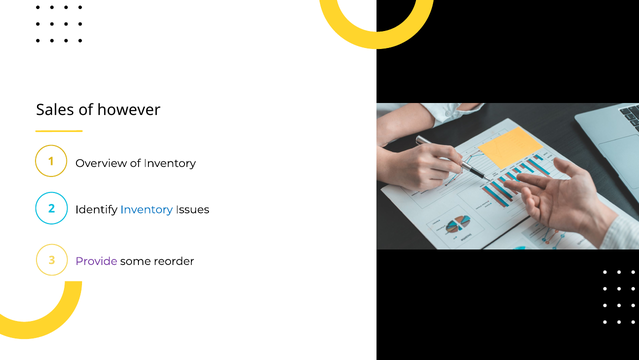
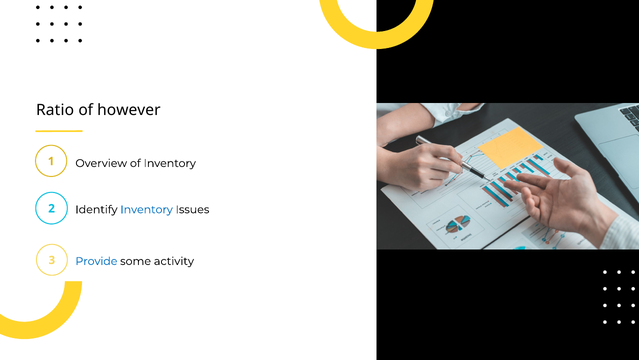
Sales: Sales -> Ratio
Provide colour: purple -> blue
reorder: reorder -> activity
